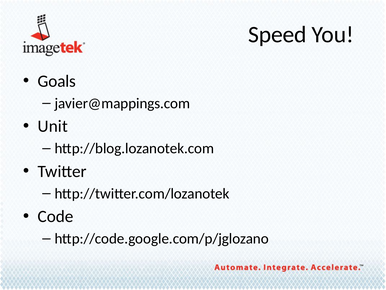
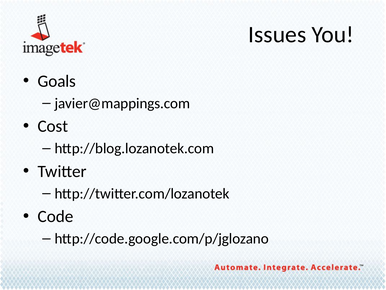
Speed: Speed -> Issues
Unit: Unit -> Cost
